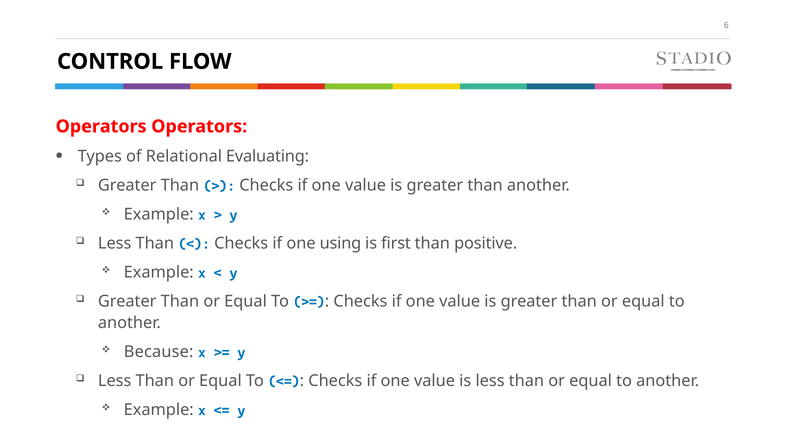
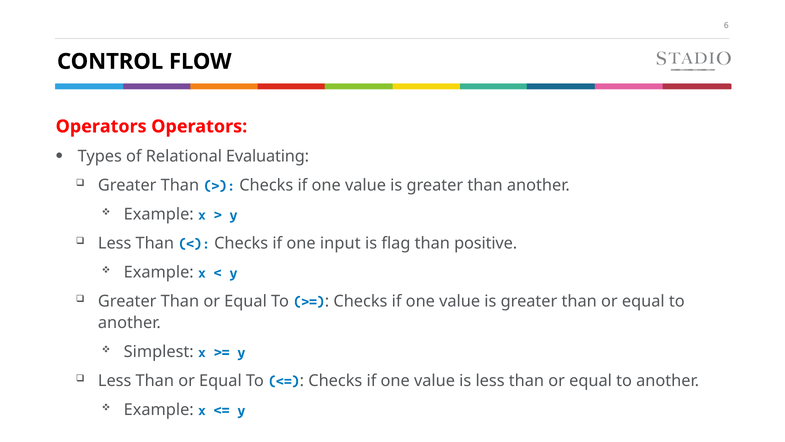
using: using -> input
first: first -> flag
Because: Because -> Simplest
